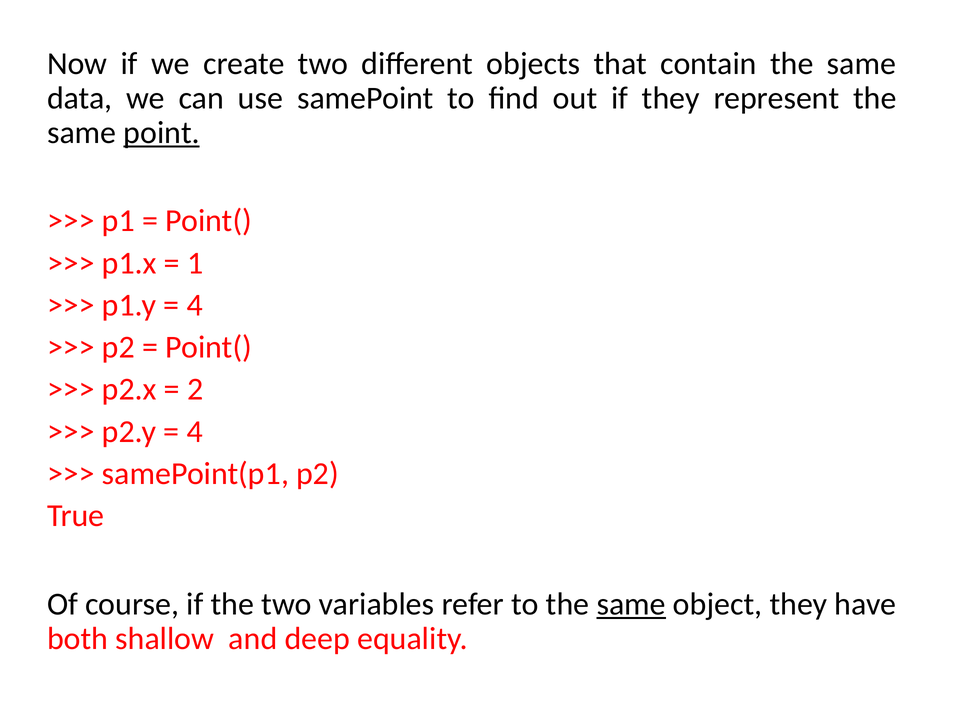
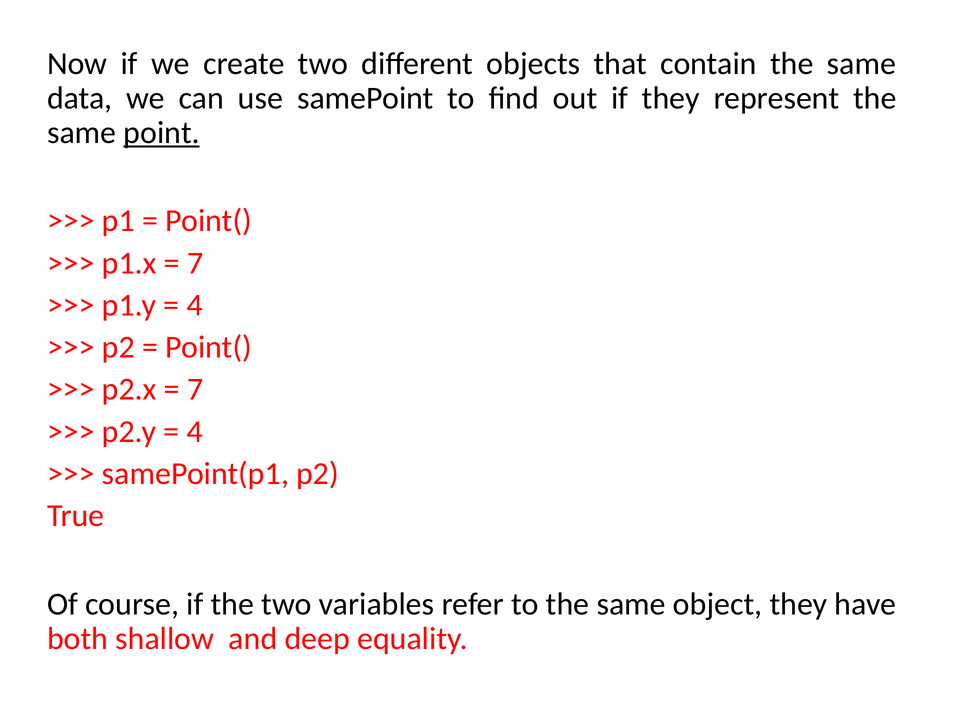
1 at (195, 263): 1 -> 7
2 at (195, 390): 2 -> 7
same at (631, 604) underline: present -> none
